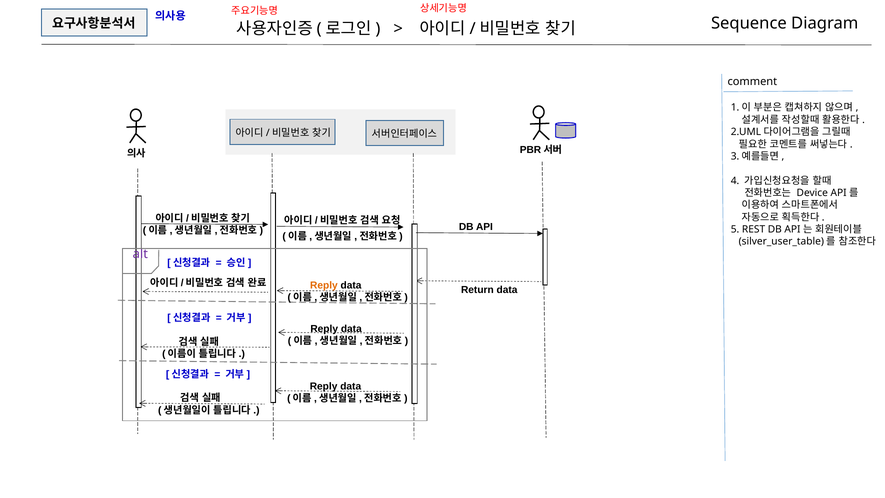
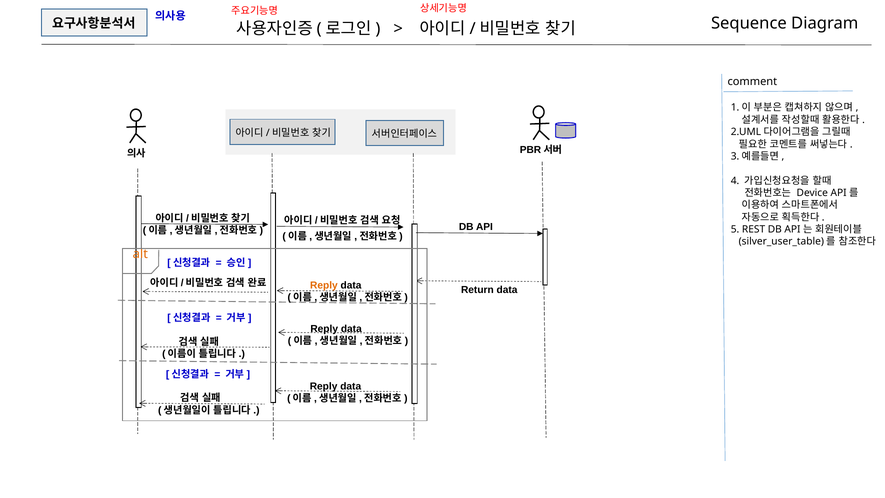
alt colour: purple -> orange
